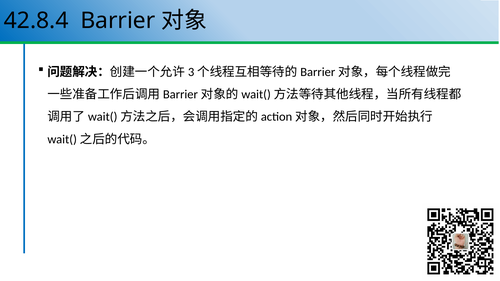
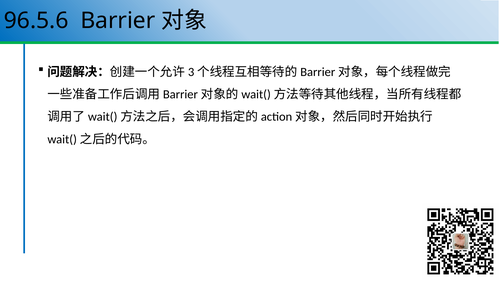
42.8.4: 42.8.4 -> 96.5.6
